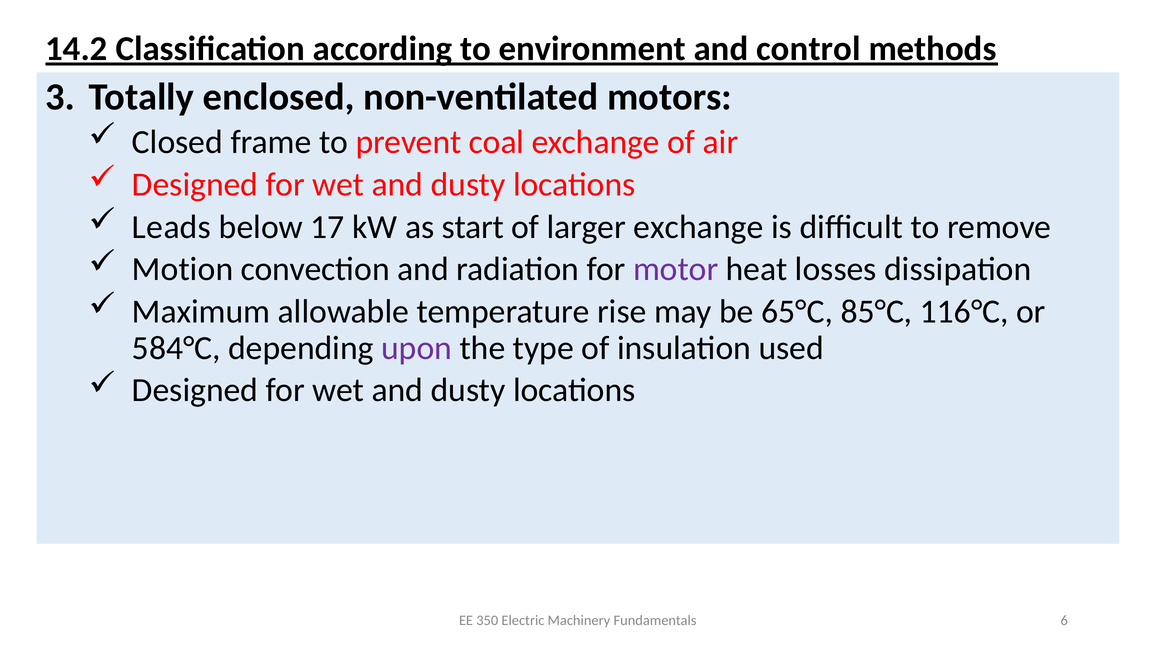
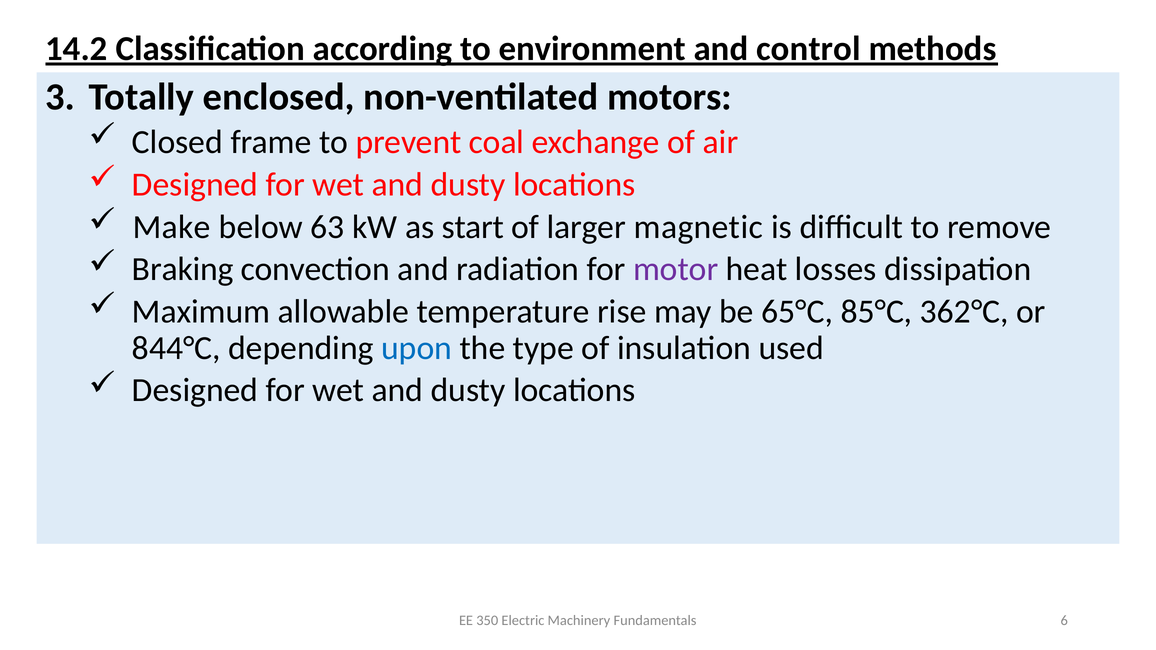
Leads: Leads -> Make
17: 17 -> 63
larger exchange: exchange -> magnetic
Motion: Motion -> Braking
116°C: 116°C -> 362°C
584°C: 584°C -> 844°C
upon colour: purple -> blue
